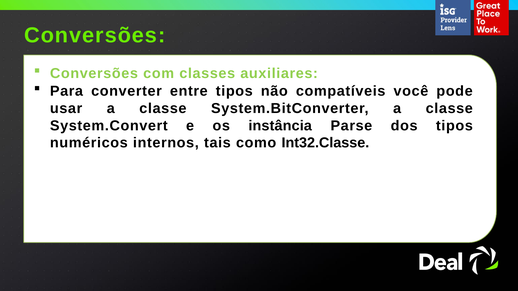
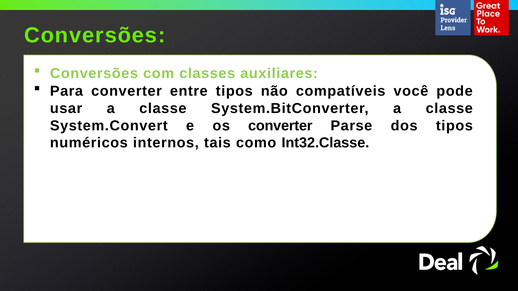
os instância: instância -> converter
